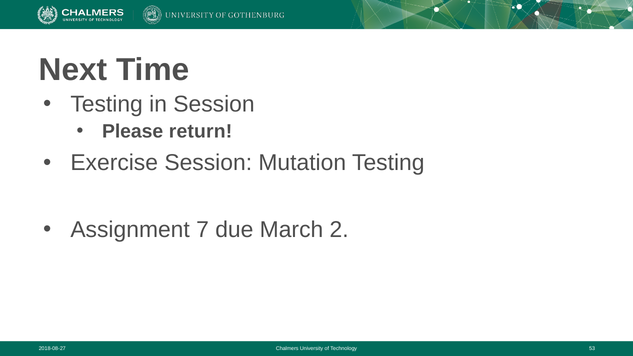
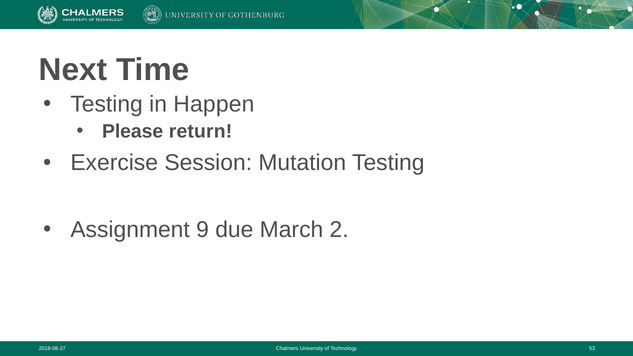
in Session: Session -> Happen
7: 7 -> 9
